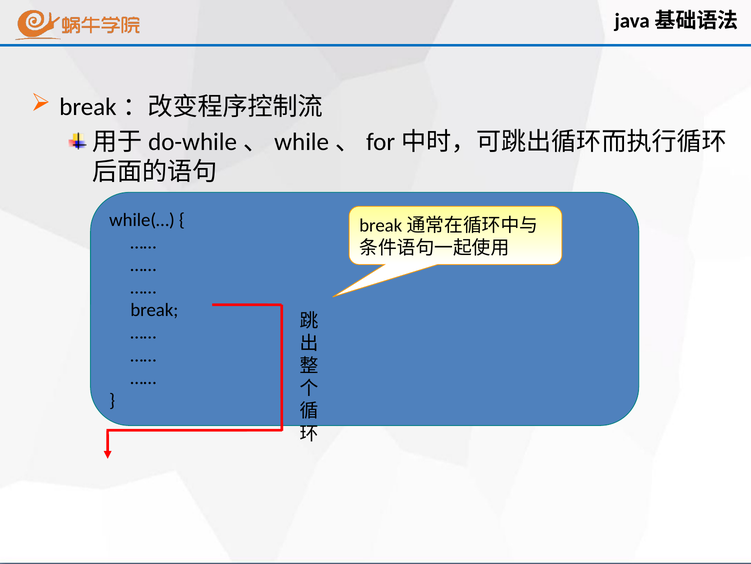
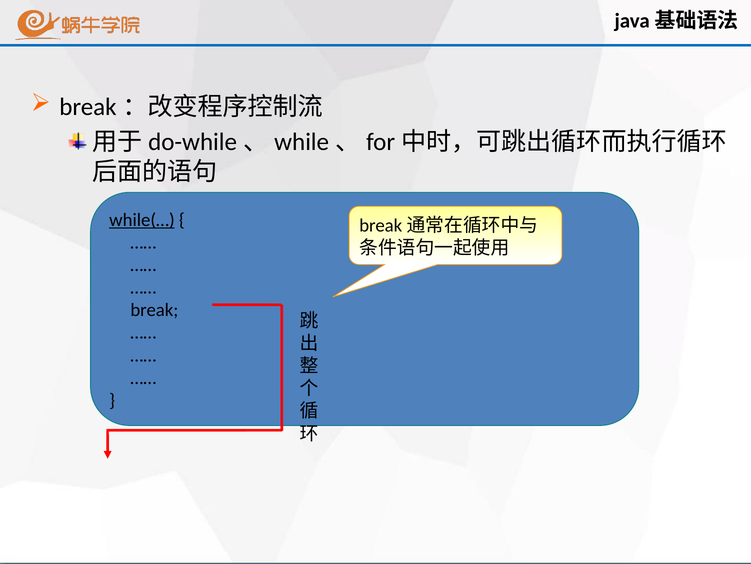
while(… underline: none -> present
